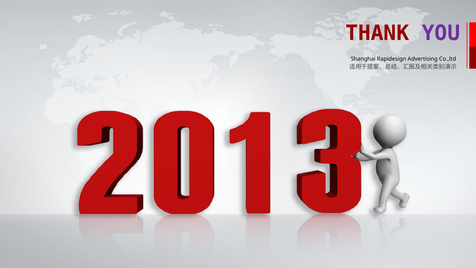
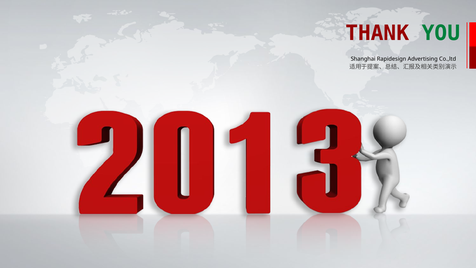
YOU colour: purple -> green
